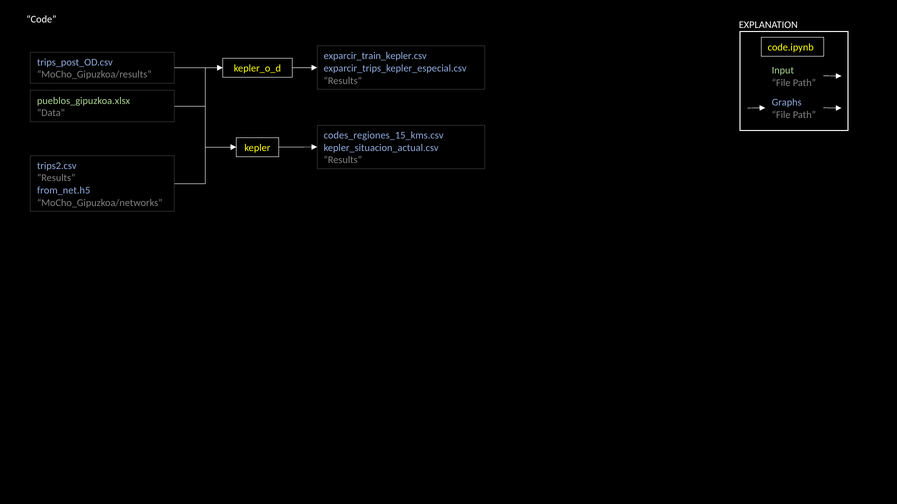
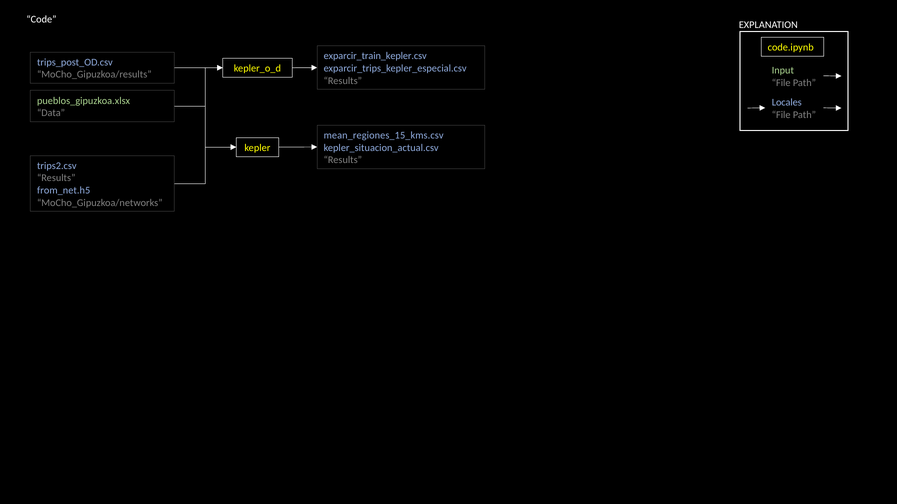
Graphs: Graphs -> Locales
codes_regiones_15_kms.csv: codes_regiones_15_kms.csv -> mean_regiones_15_kms.csv
